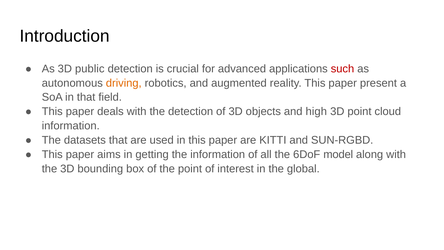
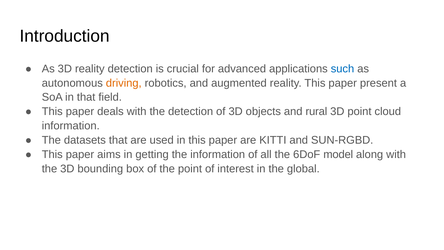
3D public: public -> reality
such colour: red -> blue
high: high -> rural
